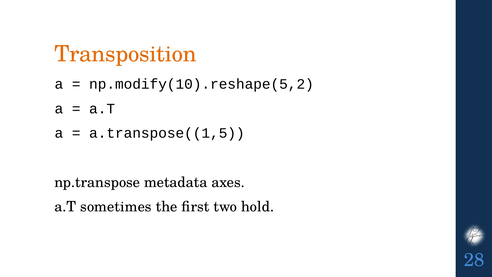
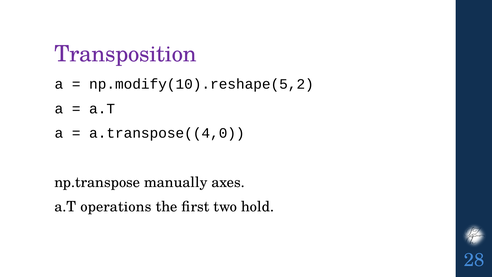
Transposition colour: orange -> purple
a.transpose((1,5: a.transpose((1,5 -> a.transpose((4,0
metadata: metadata -> manually
sometimes: sometimes -> operations
